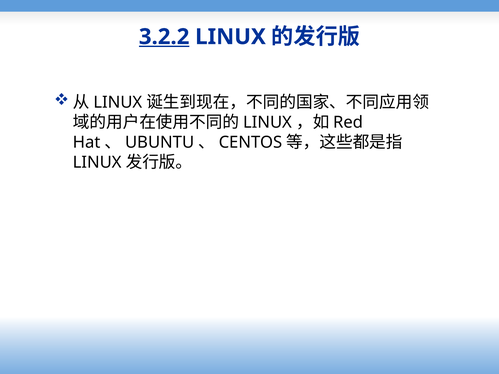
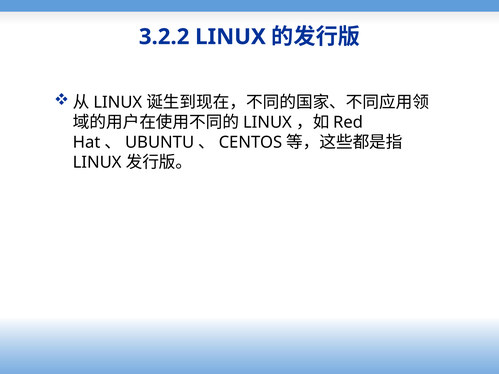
3.2.2 underline: present -> none
